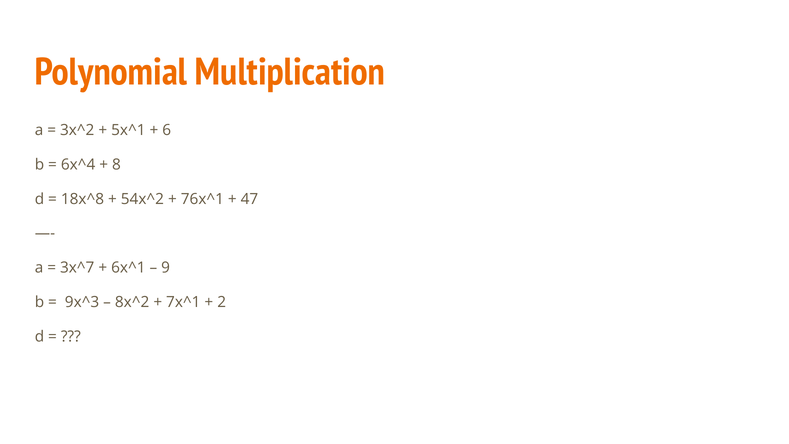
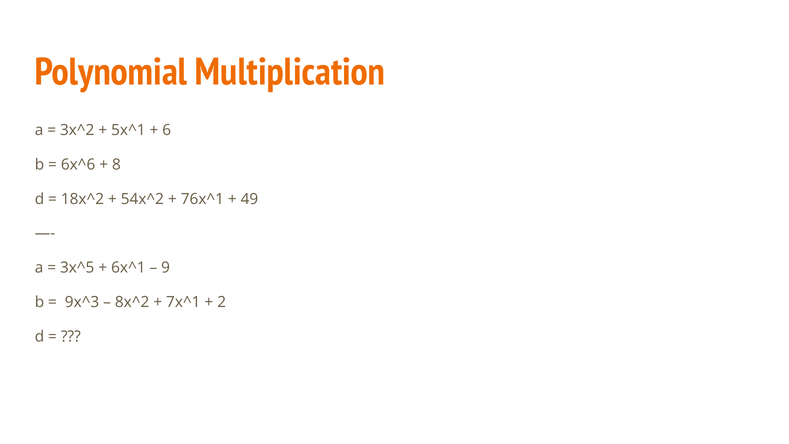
6x^4: 6x^4 -> 6x^6
18x^8: 18x^8 -> 18x^2
47: 47 -> 49
3x^7: 3x^7 -> 3x^5
